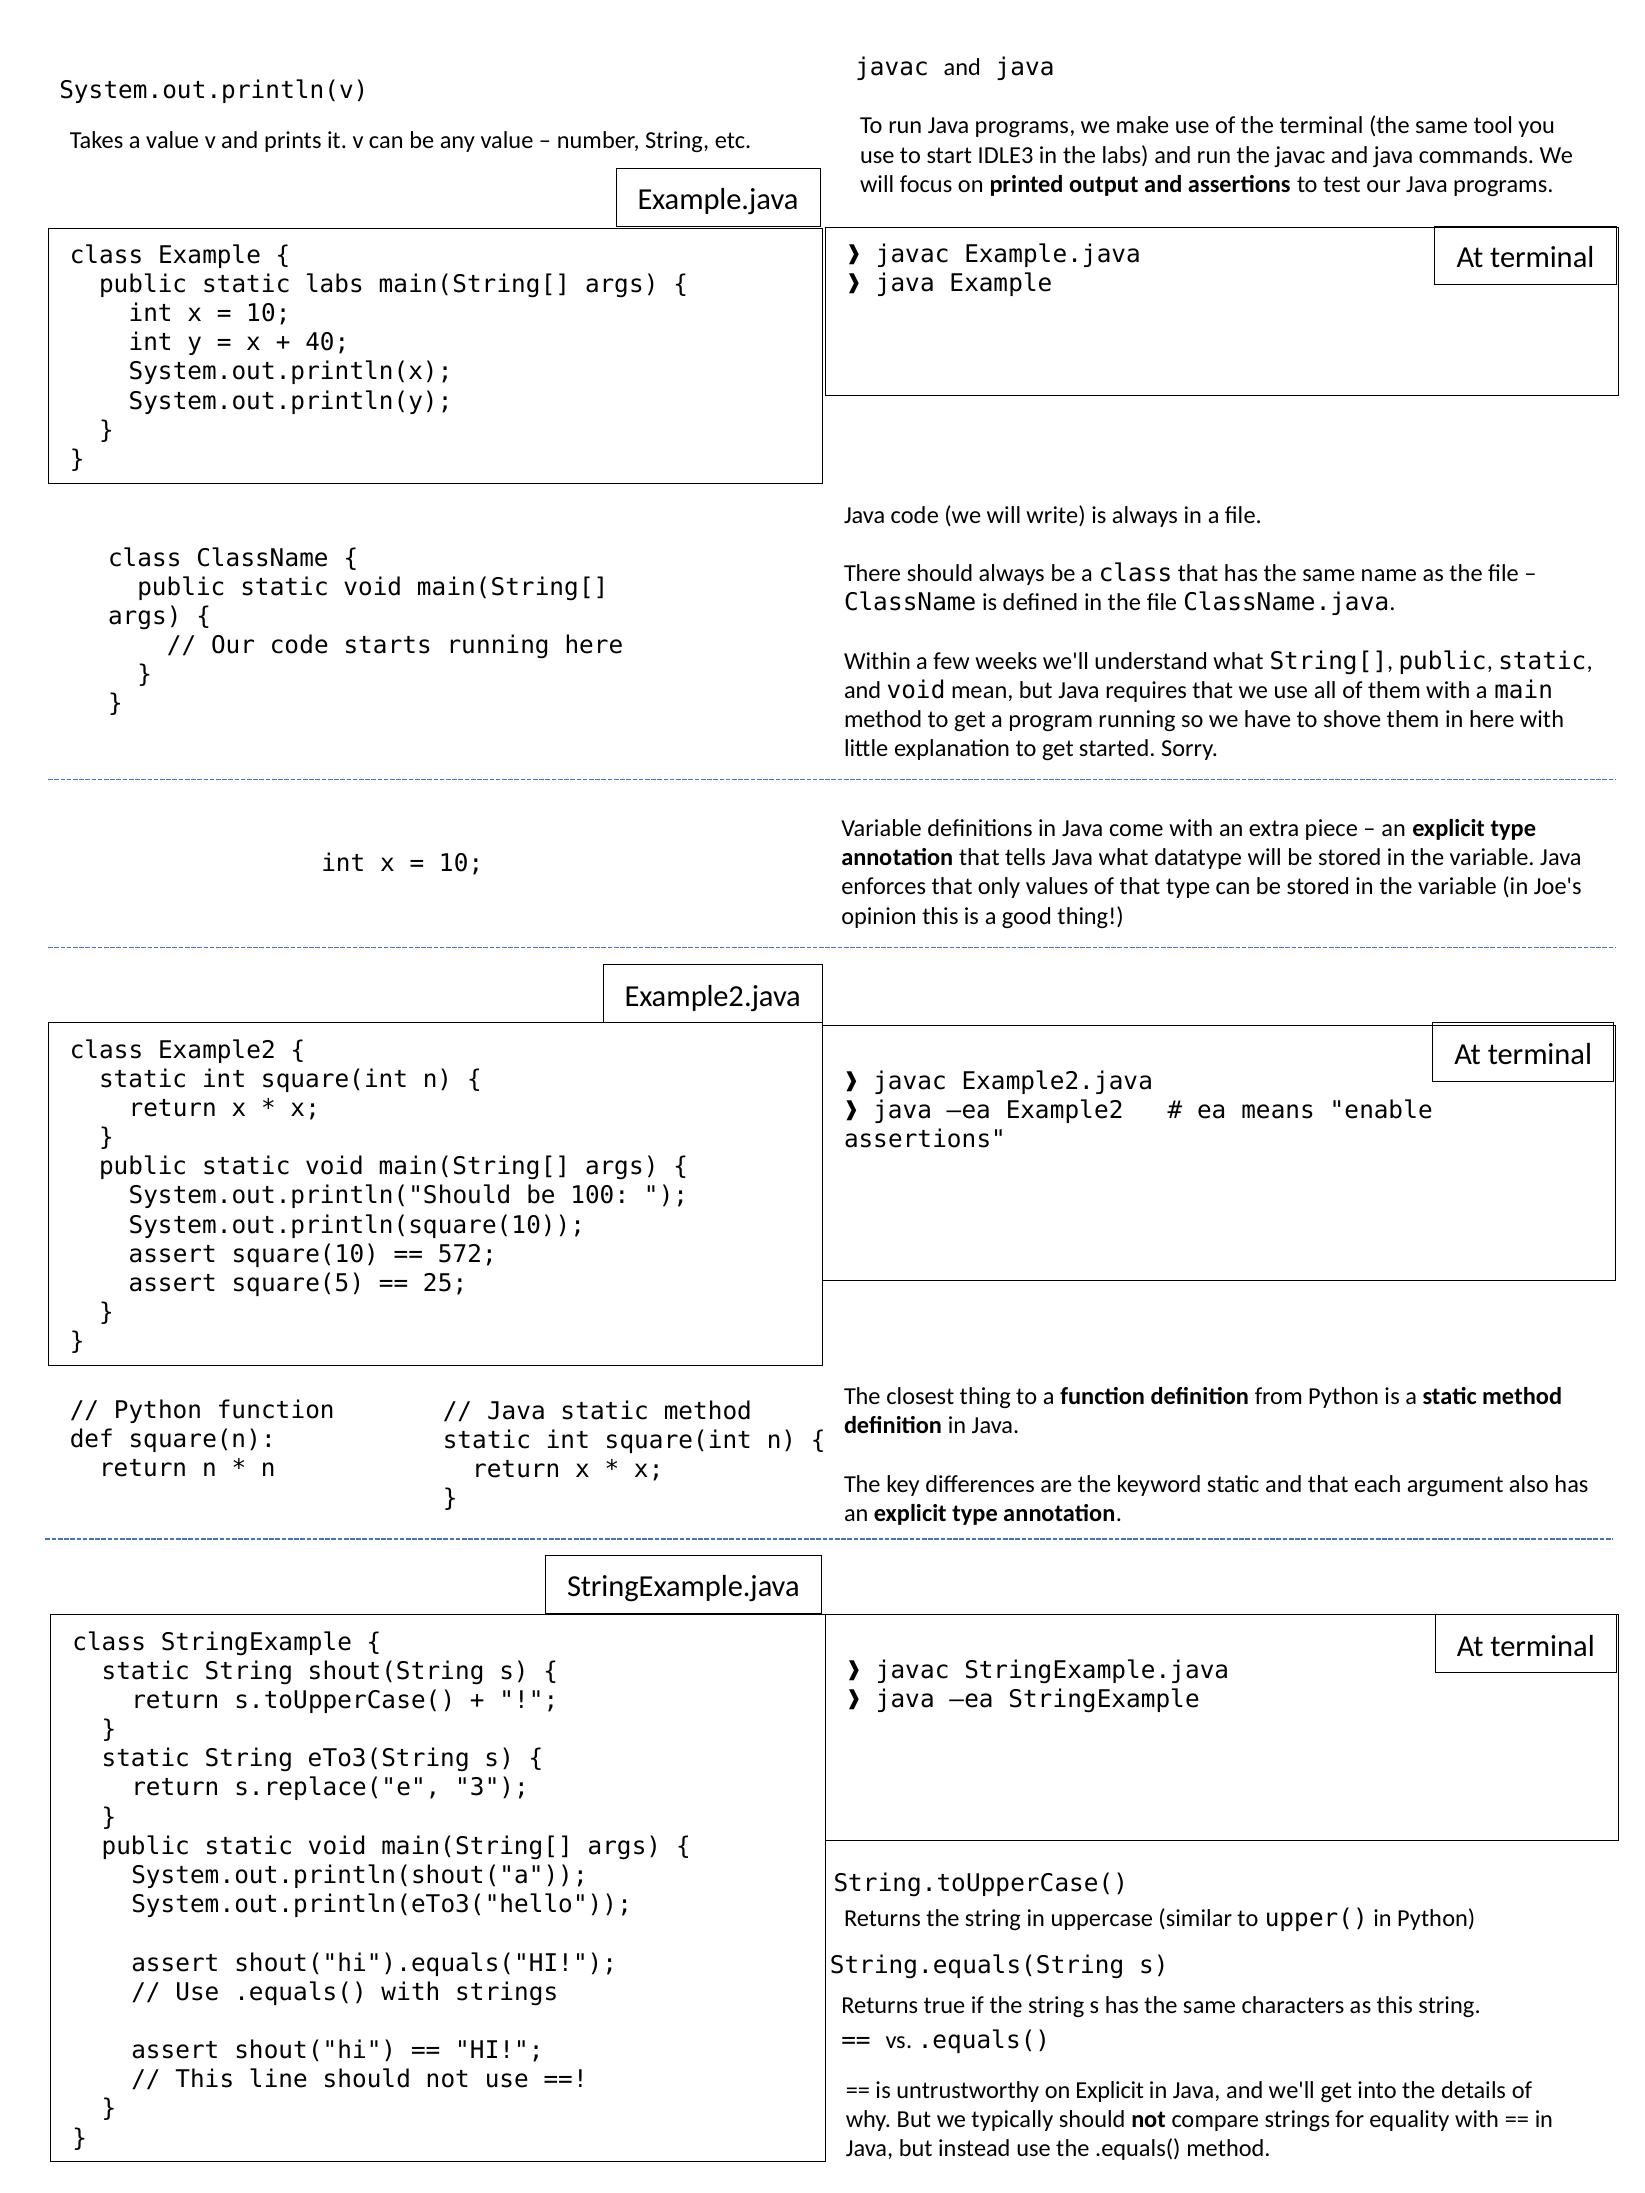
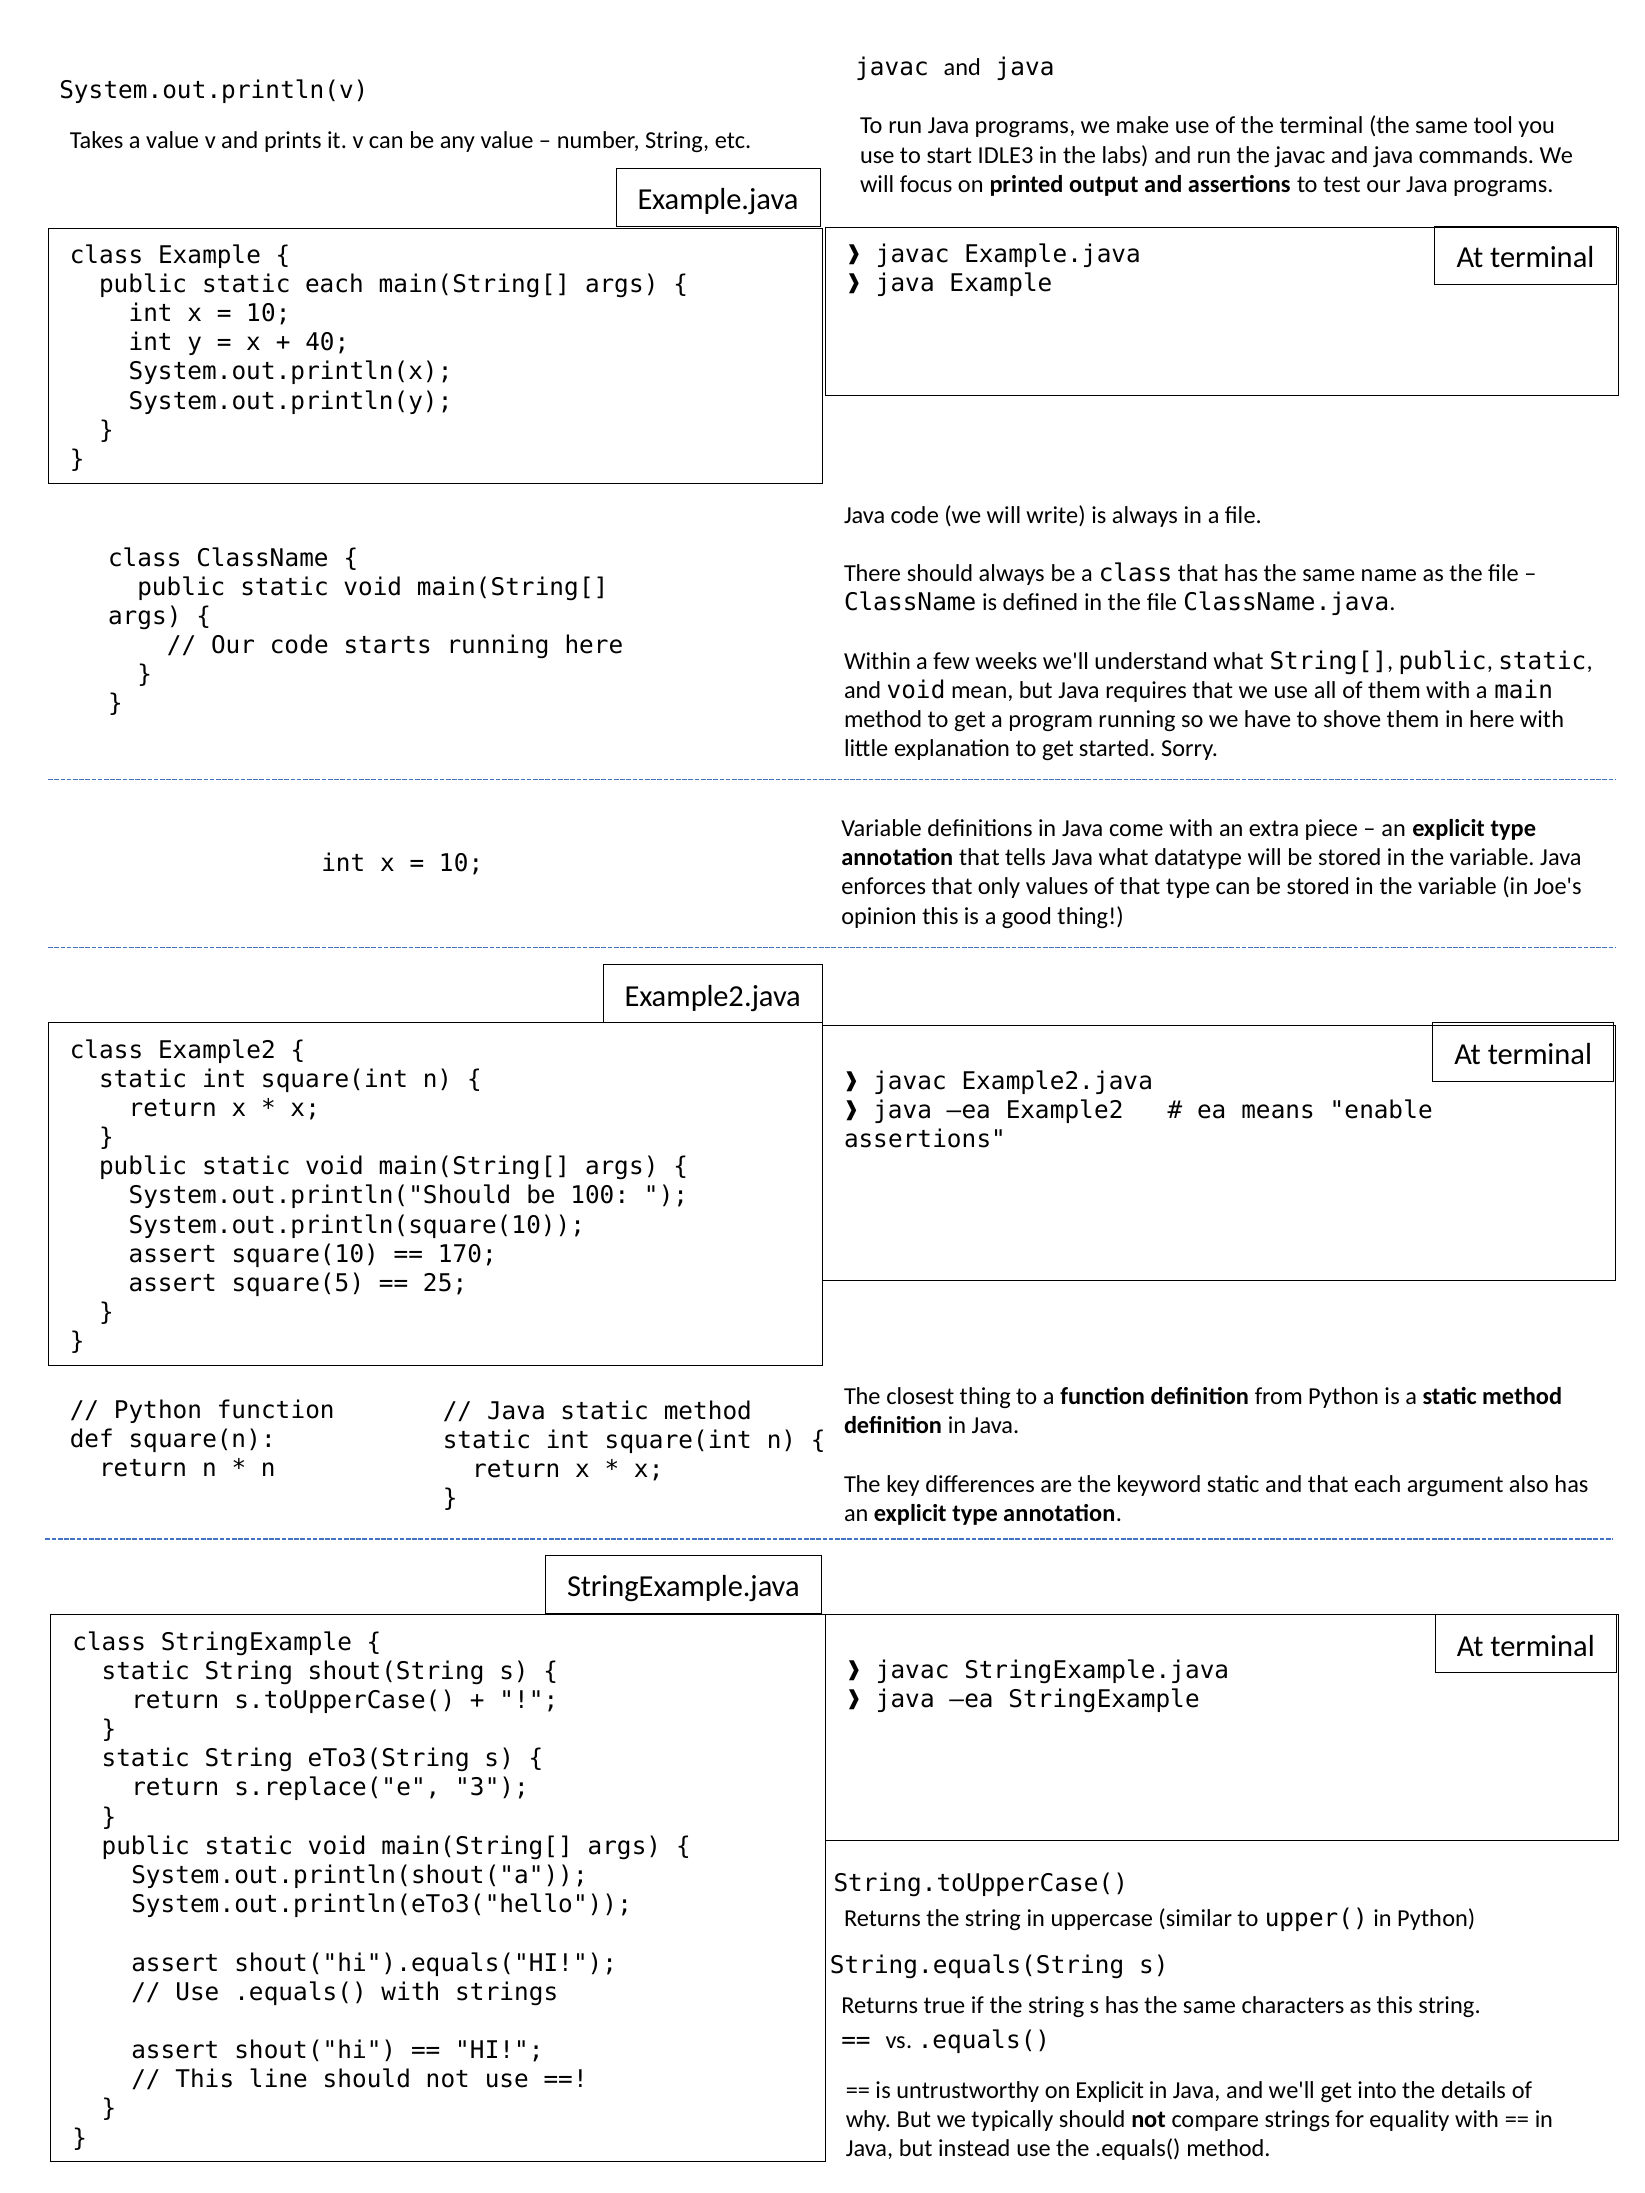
static labs: labs -> each
572: 572 -> 170
